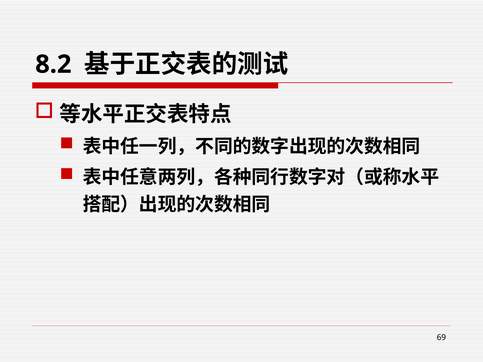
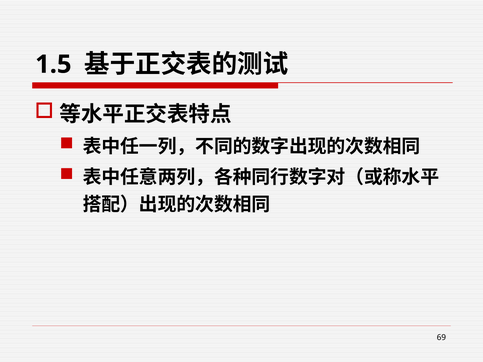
8.2: 8.2 -> 1.5
